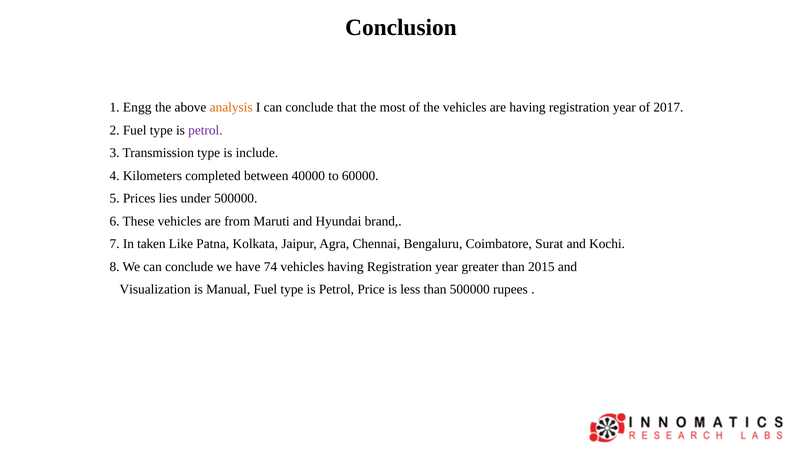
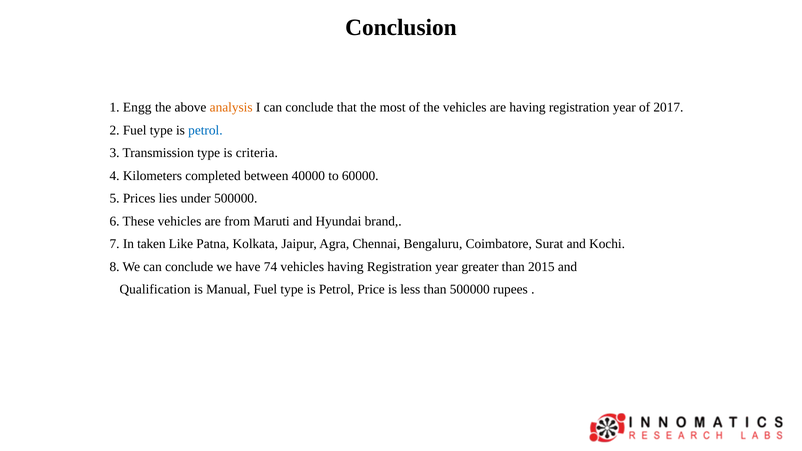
petrol at (205, 130) colour: purple -> blue
include: include -> criteria
Visualization: Visualization -> Qualification
